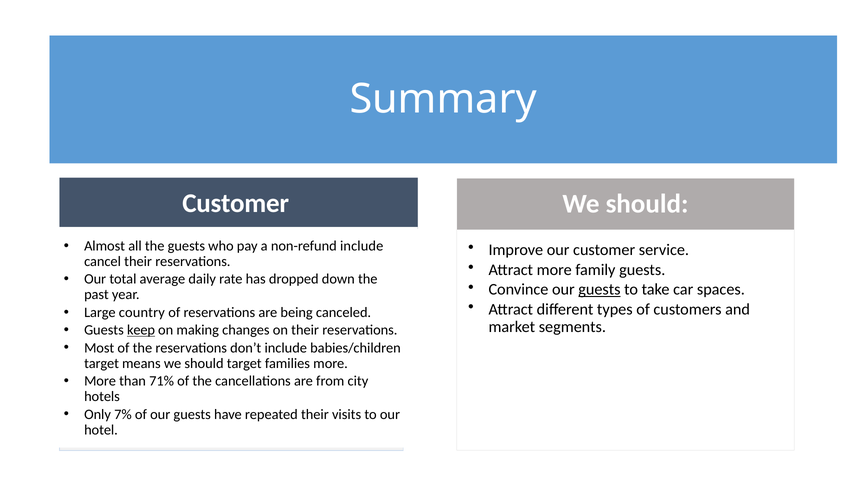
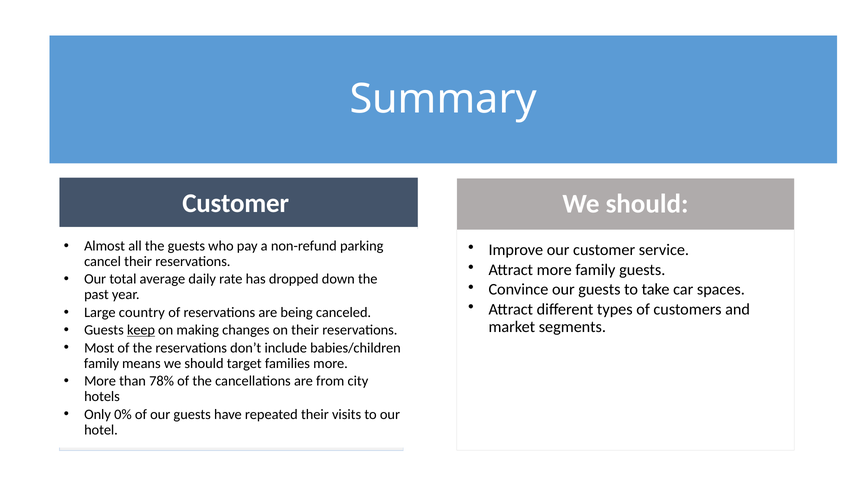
non-refund include: include -> parking
guests at (599, 290) underline: present -> none
target at (102, 364): target -> family
71%: 71% -> 78%
7%: 7% -> 0%
